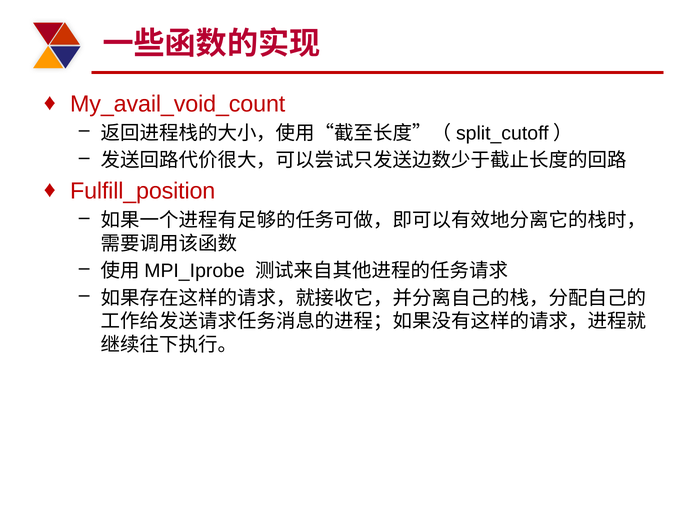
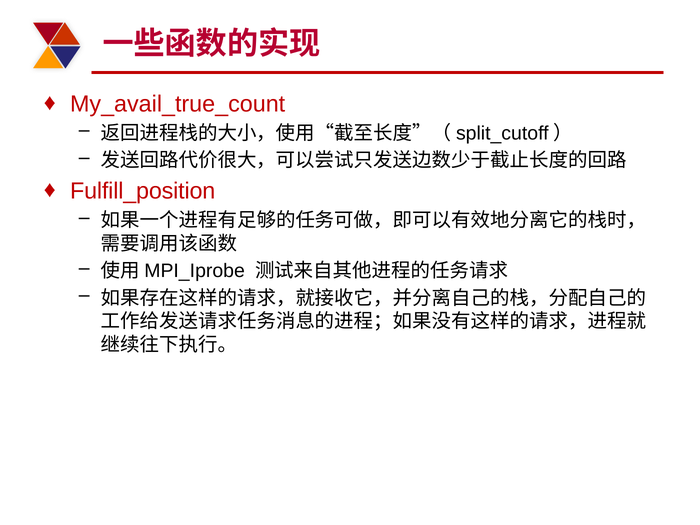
My_avail_void_count: My_avail_void_count -> My_avail_true_count
